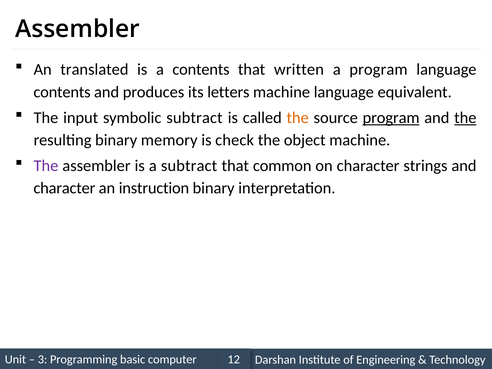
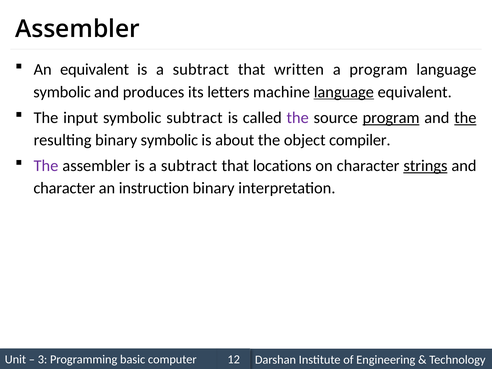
An translated: translated -> equivalent
contents at (201, 70): contents -> subtract
contents at (62, 92): contents -> symbolic
language at (344, 92) underline: none -> present
the at (298, 118) colour: orange -> purple
binary memory: memory -> symbolic
check: check -> about
object machine: machine -> compiler
common: common -> locations
strings underline: none -> present
